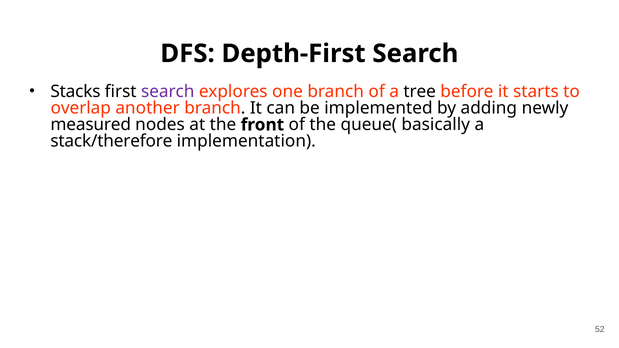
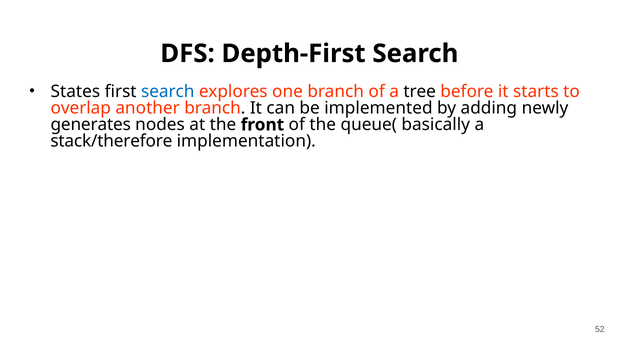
Stacks: Stacks -> States
search at (168, 92) colour: purple -> blue
measured: measured -> generates
